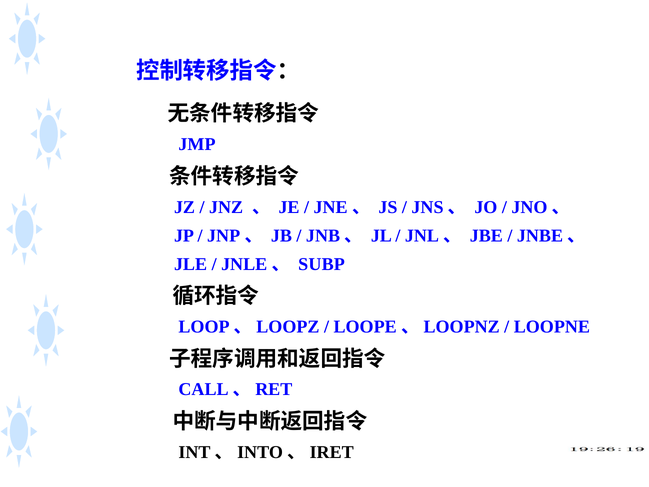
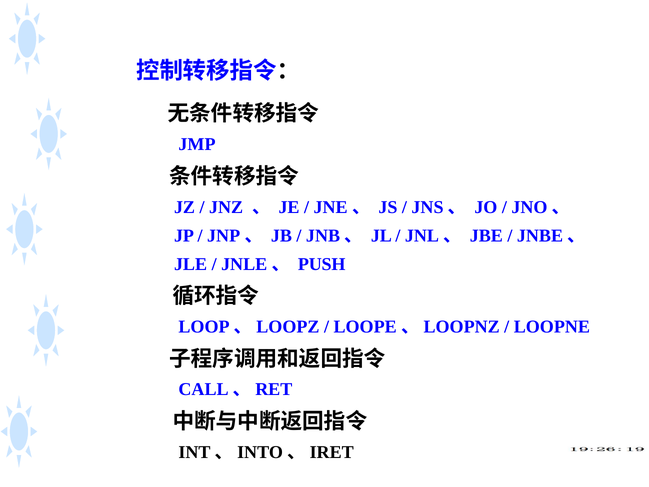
SUBP: SUBP -> PUSH
